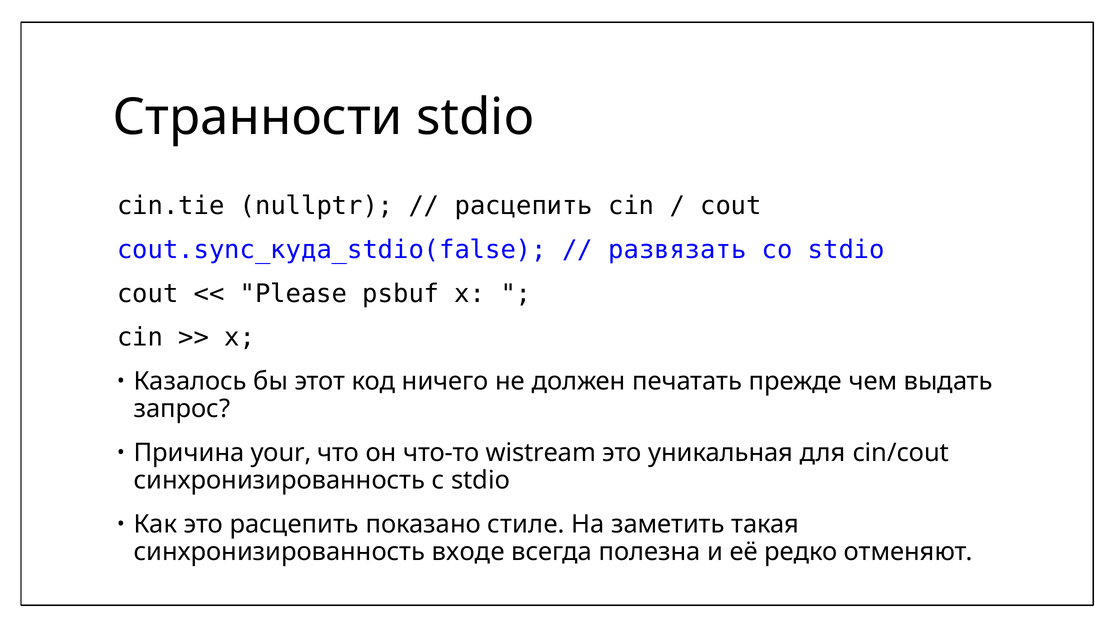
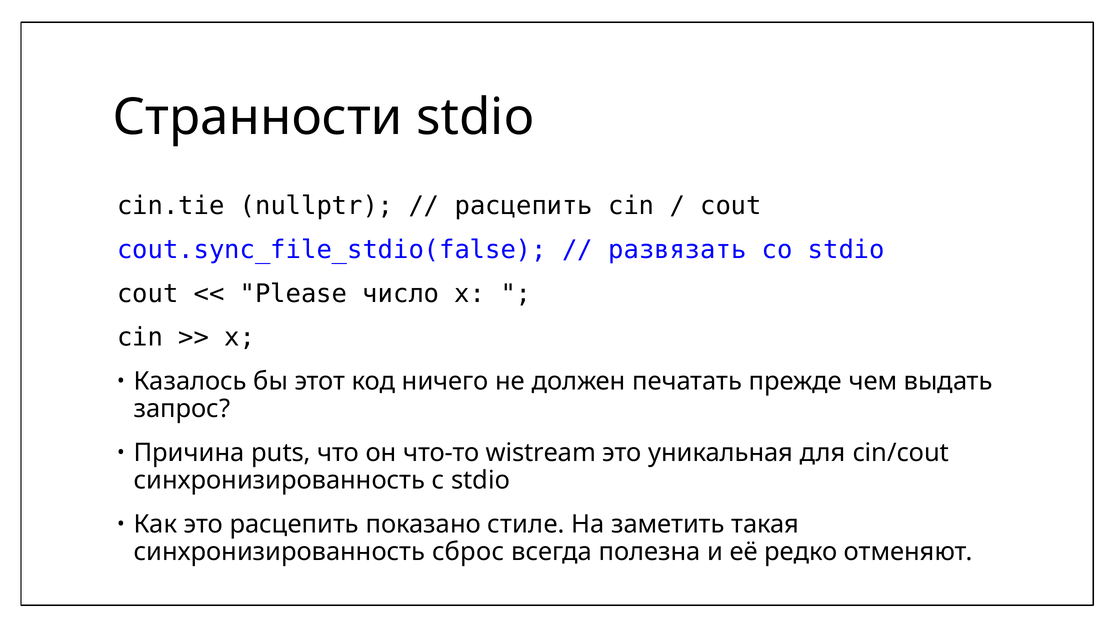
cout.sync_куда_stdio(false: cout.sync_куда_stdio(false -> cout.sync_file_stdio(false
psbuf: psbuf -> число
your: your -> puts
входе: входе -> сброс
